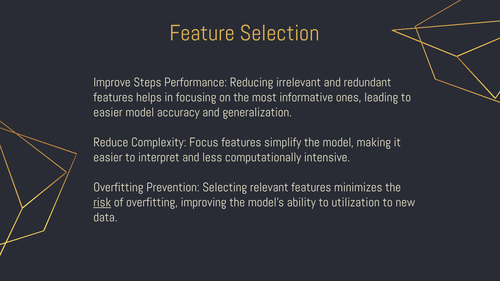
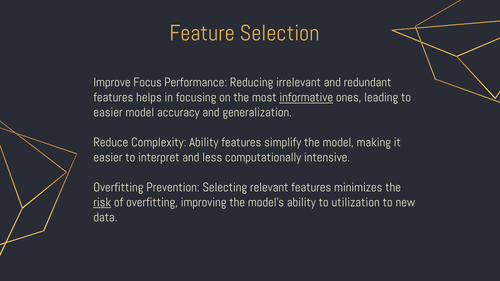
Steps: Steps -> Focus
informative underline: none -> present
Complexity Focus: Focus -> Ability
